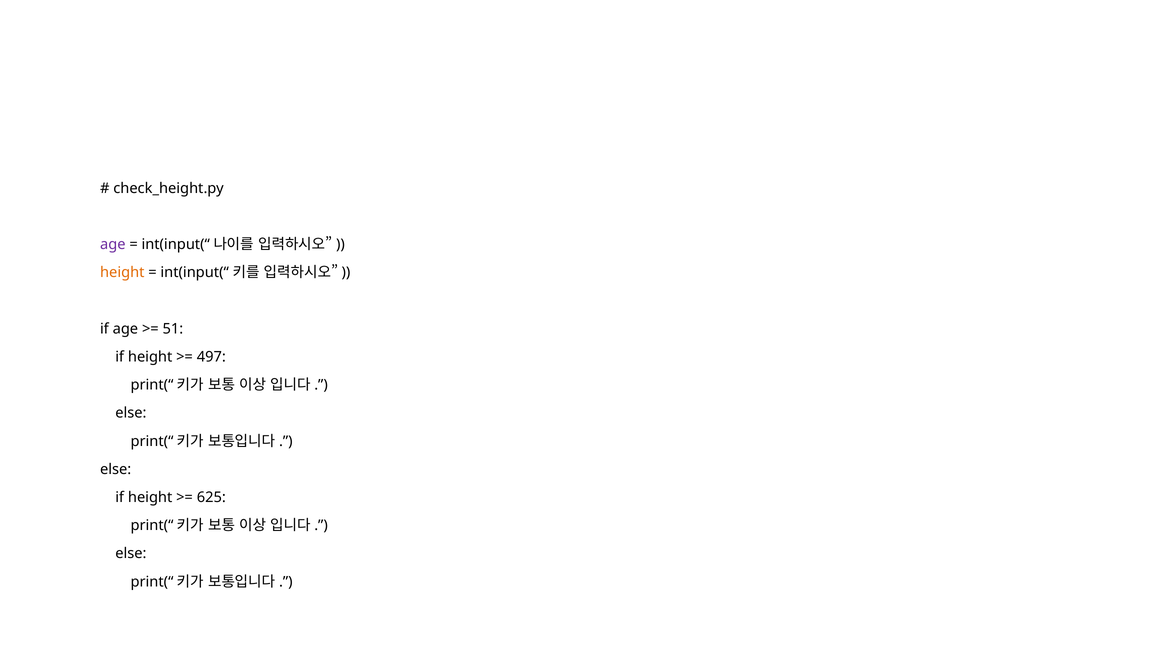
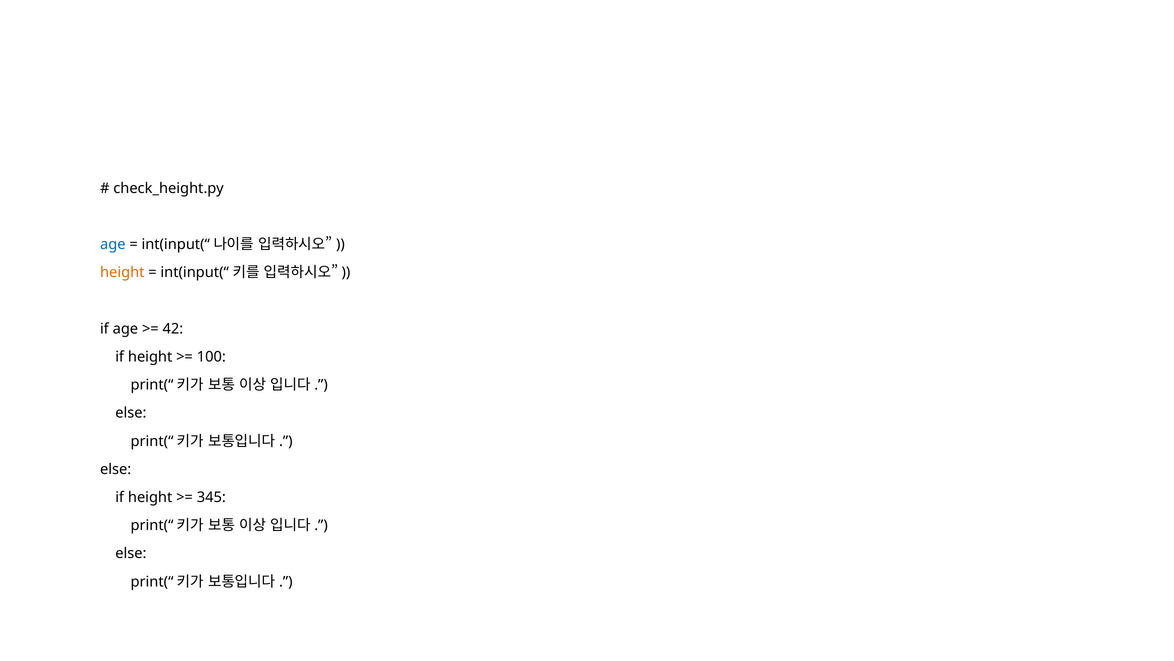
age at (113, 244) colour: purple -> blue
51: 51 -> 42
497: 497 -> 100
625: 625 -> 345
